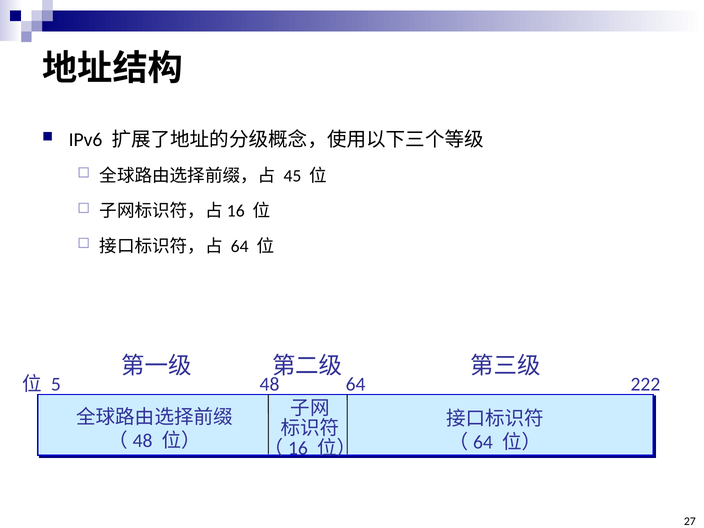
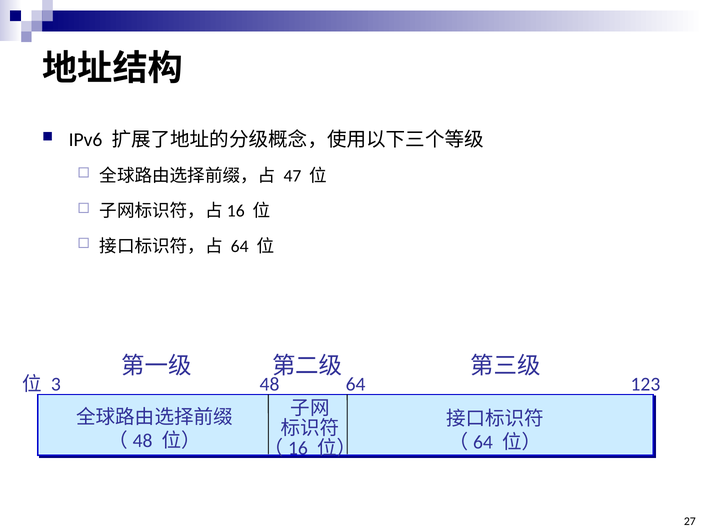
45: 45 -> 47
5: 5 -> 3
222: 222 -> 123
